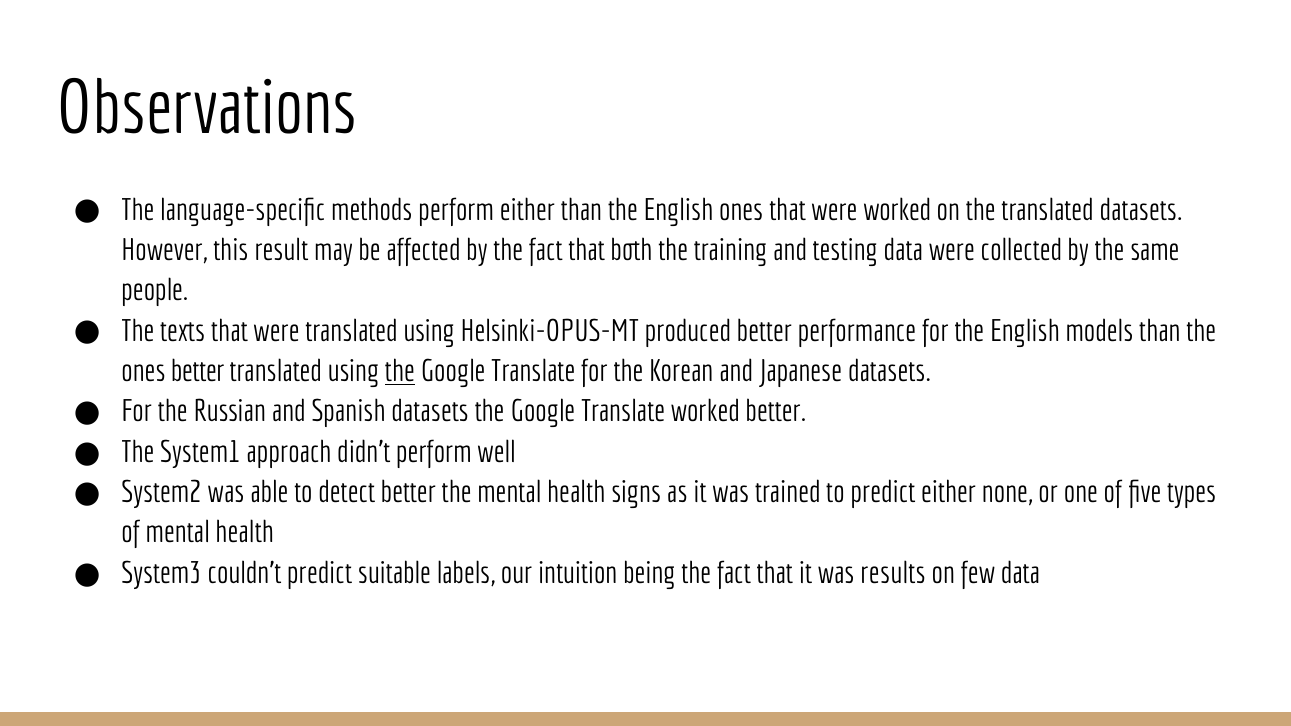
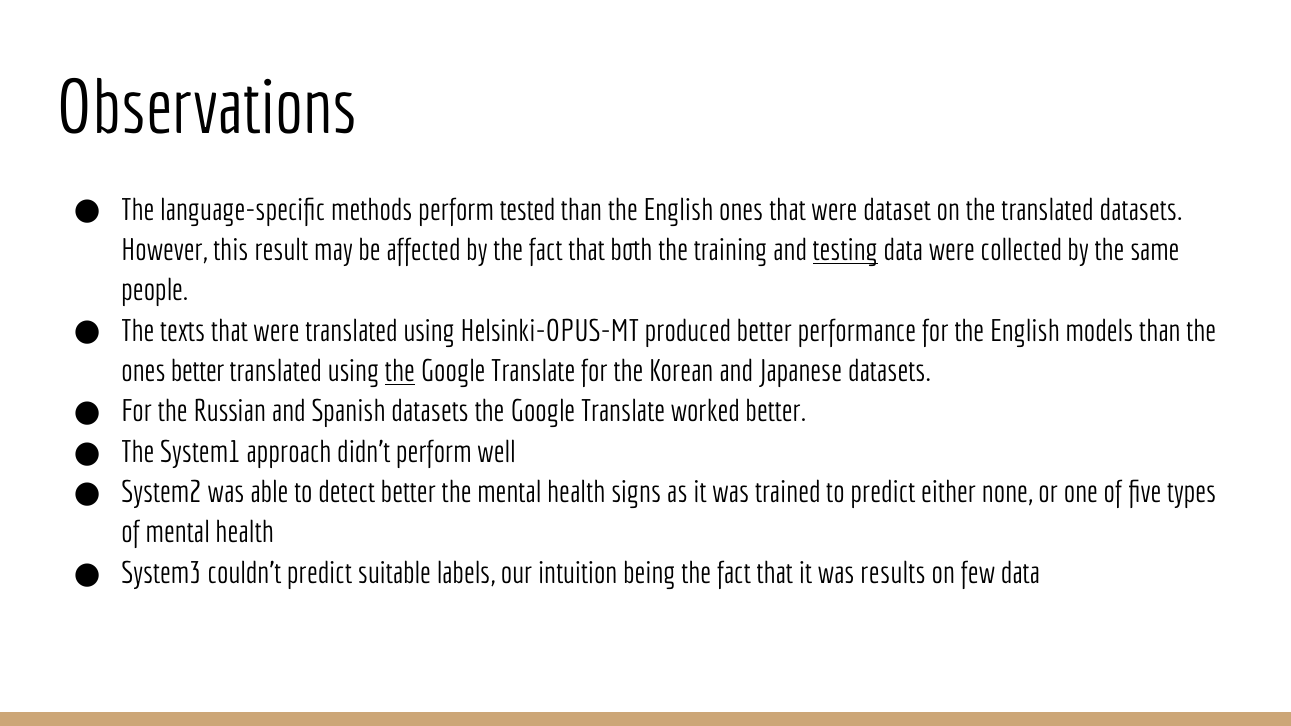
perform either: either -> tested
were worked: worked -> dataset
testing underline: none -> present
